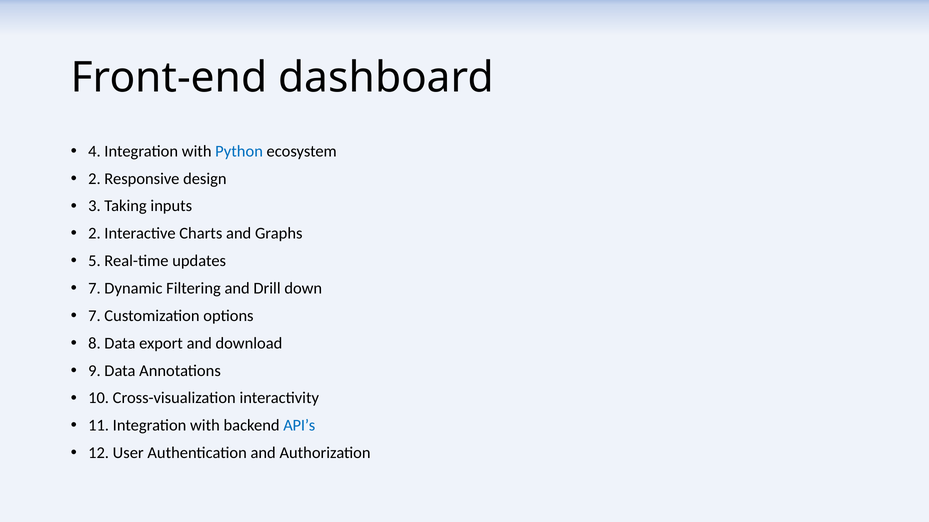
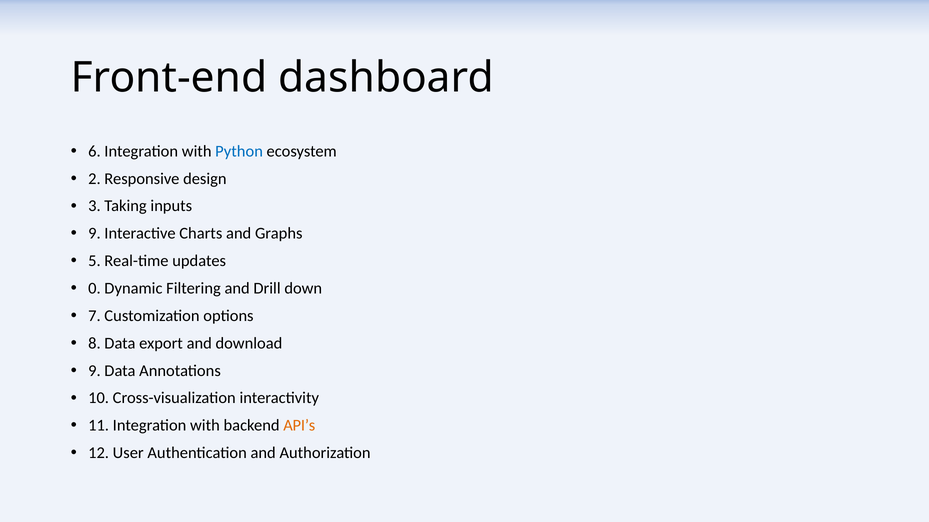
4: 4 -> 6
2 at (94, 234): 2 -> 9
7 at (94, 289): 7 -> 0
API’s colour: blue -> orange
